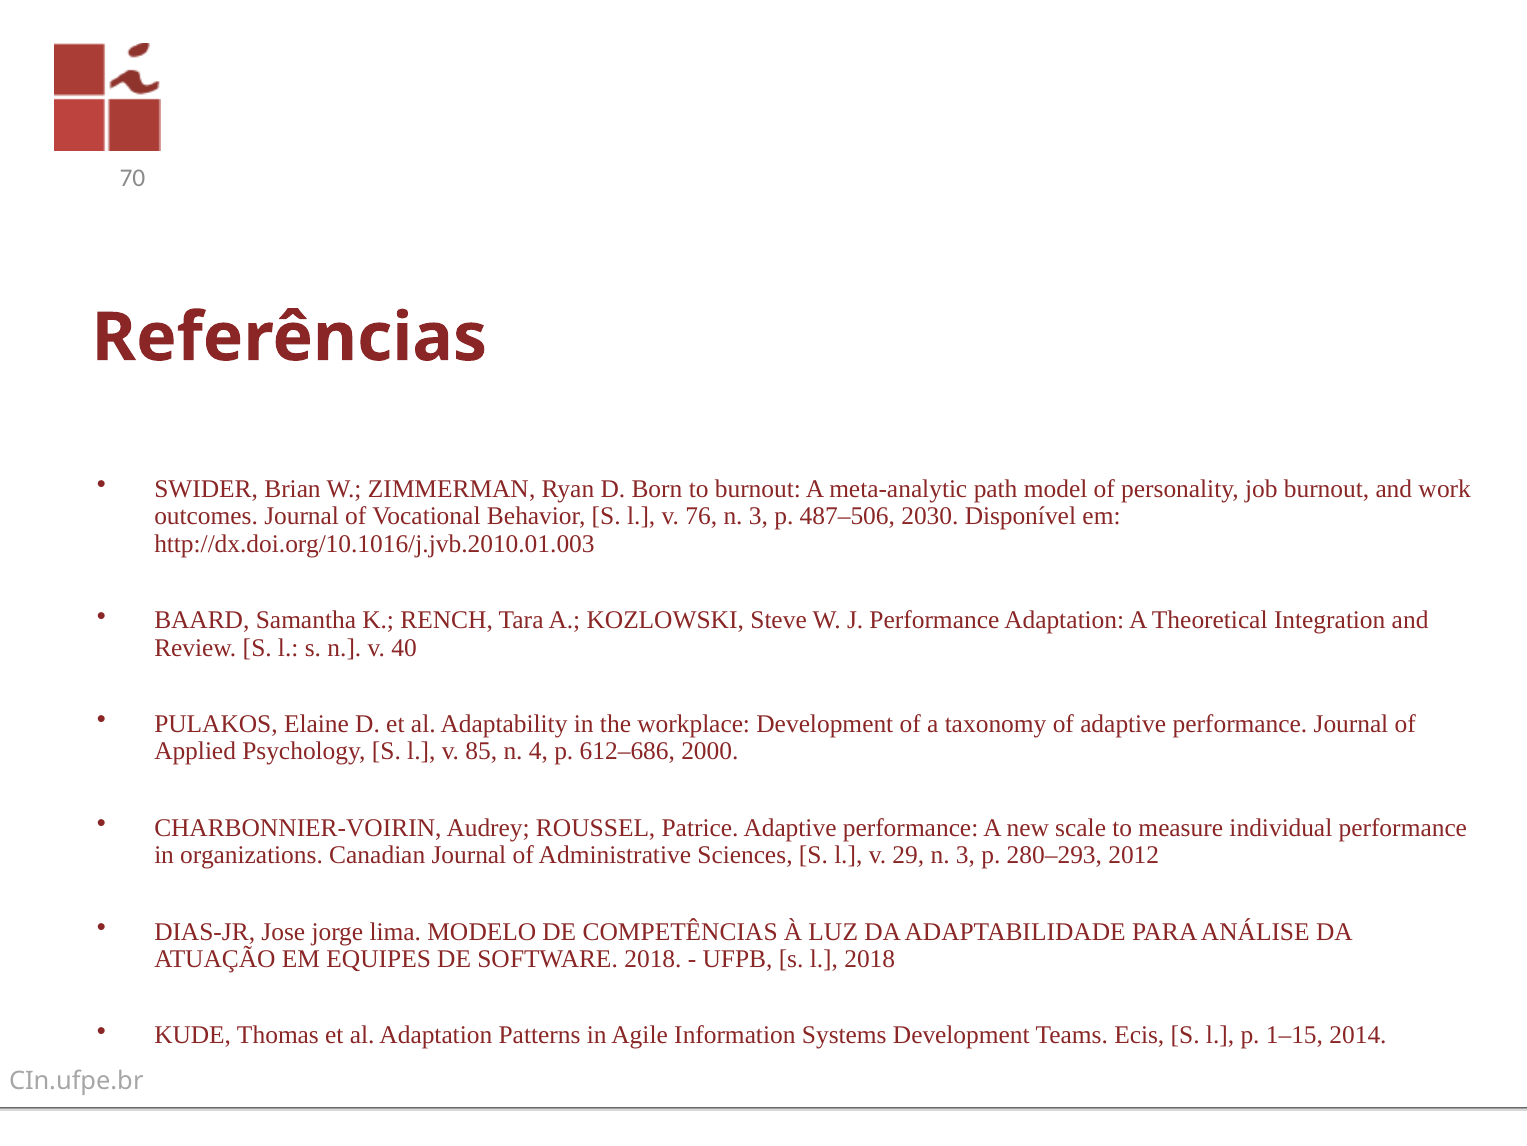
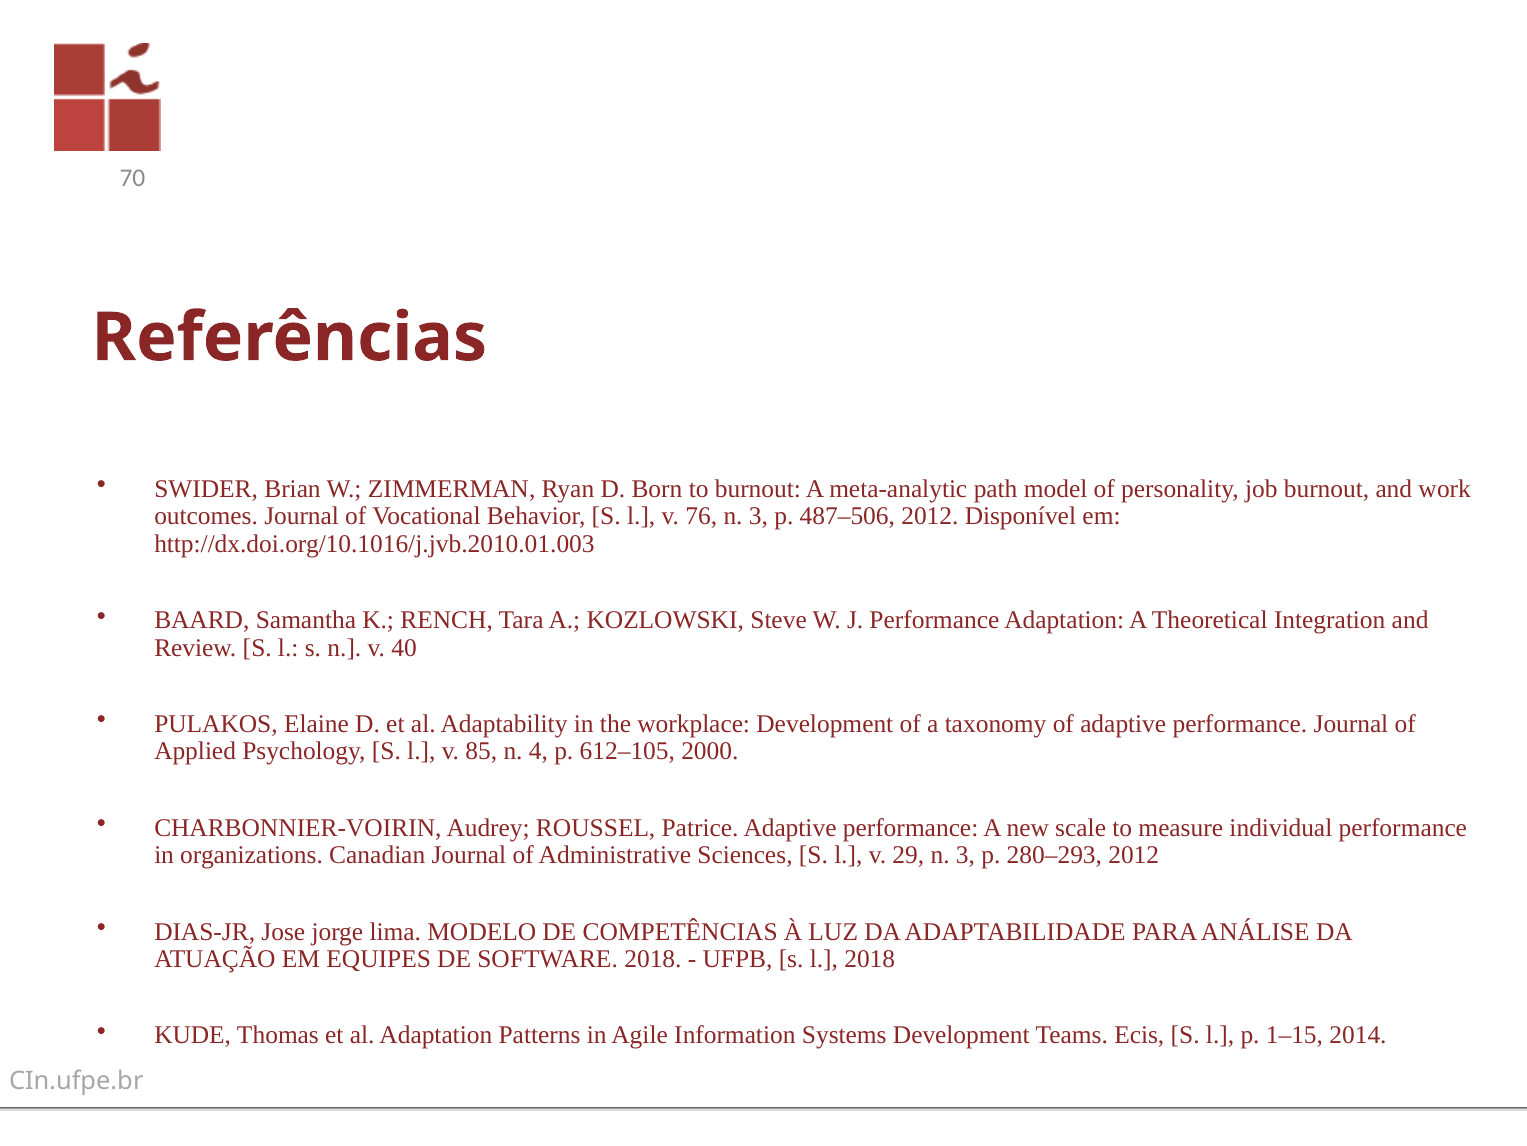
487–506 2030: 2030 -> 2012
612–686: 612–686 -> 612–105
